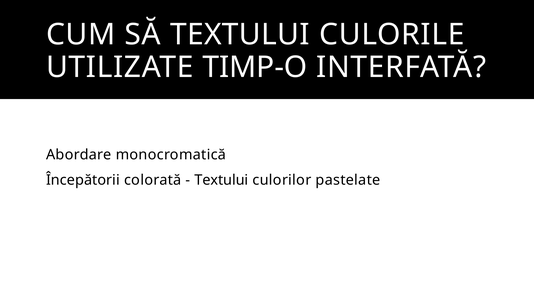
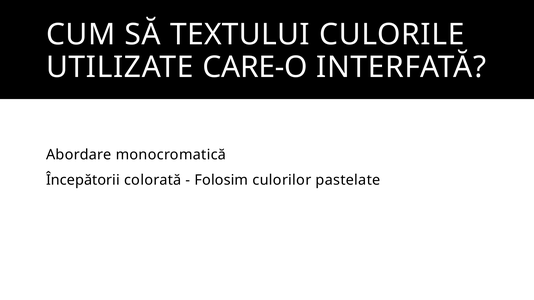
TIMP-O: TIMP-O -> CARE-O
Textului at (222, 180): Textului -> Folosim
